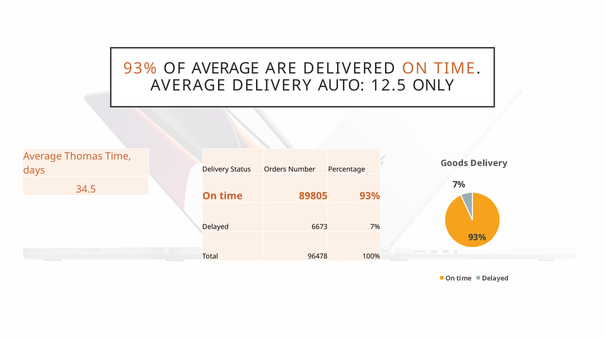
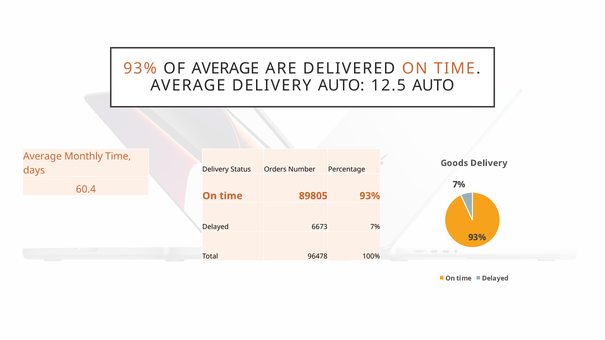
12.5 ONLY: ONLY -> AUTO
Thomas: Thomas -> Monthly
34.5: 34.5 -> 60.4
